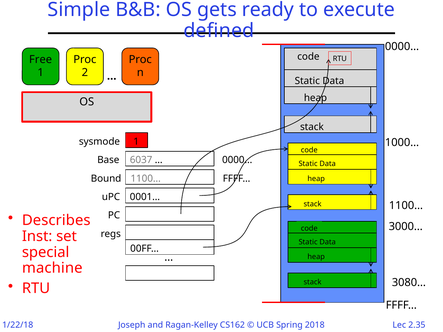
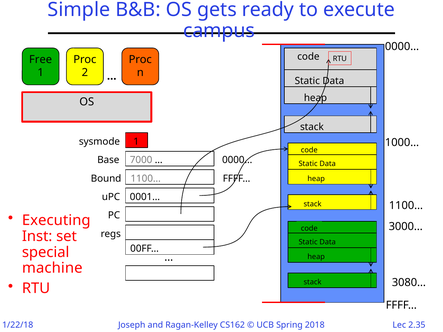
defined: defined -> campus
6037: 6037 -> 7000
Describes: Describes -> Executing
